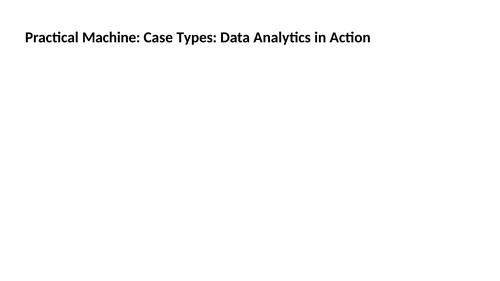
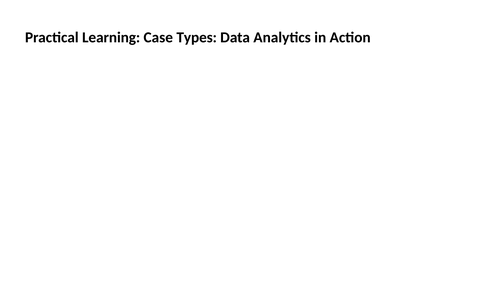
Machine: Machine -> Learning
